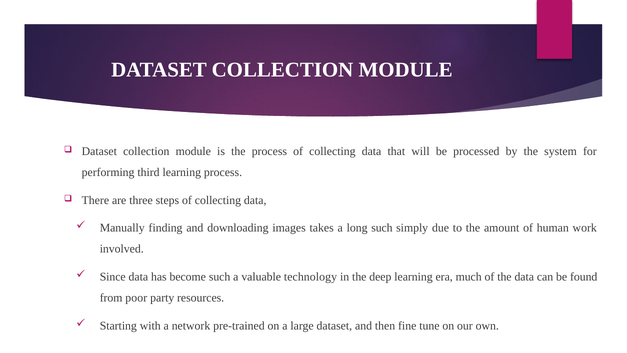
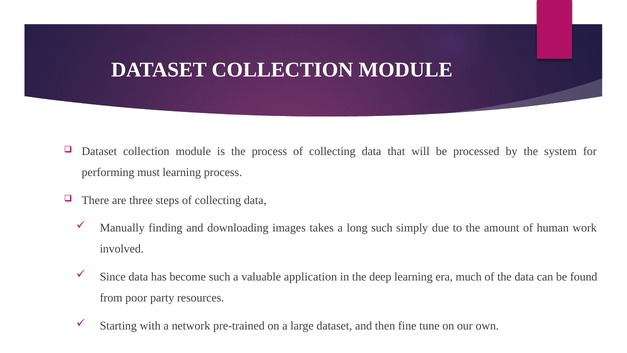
third: third -> must
technology: technology -> application
